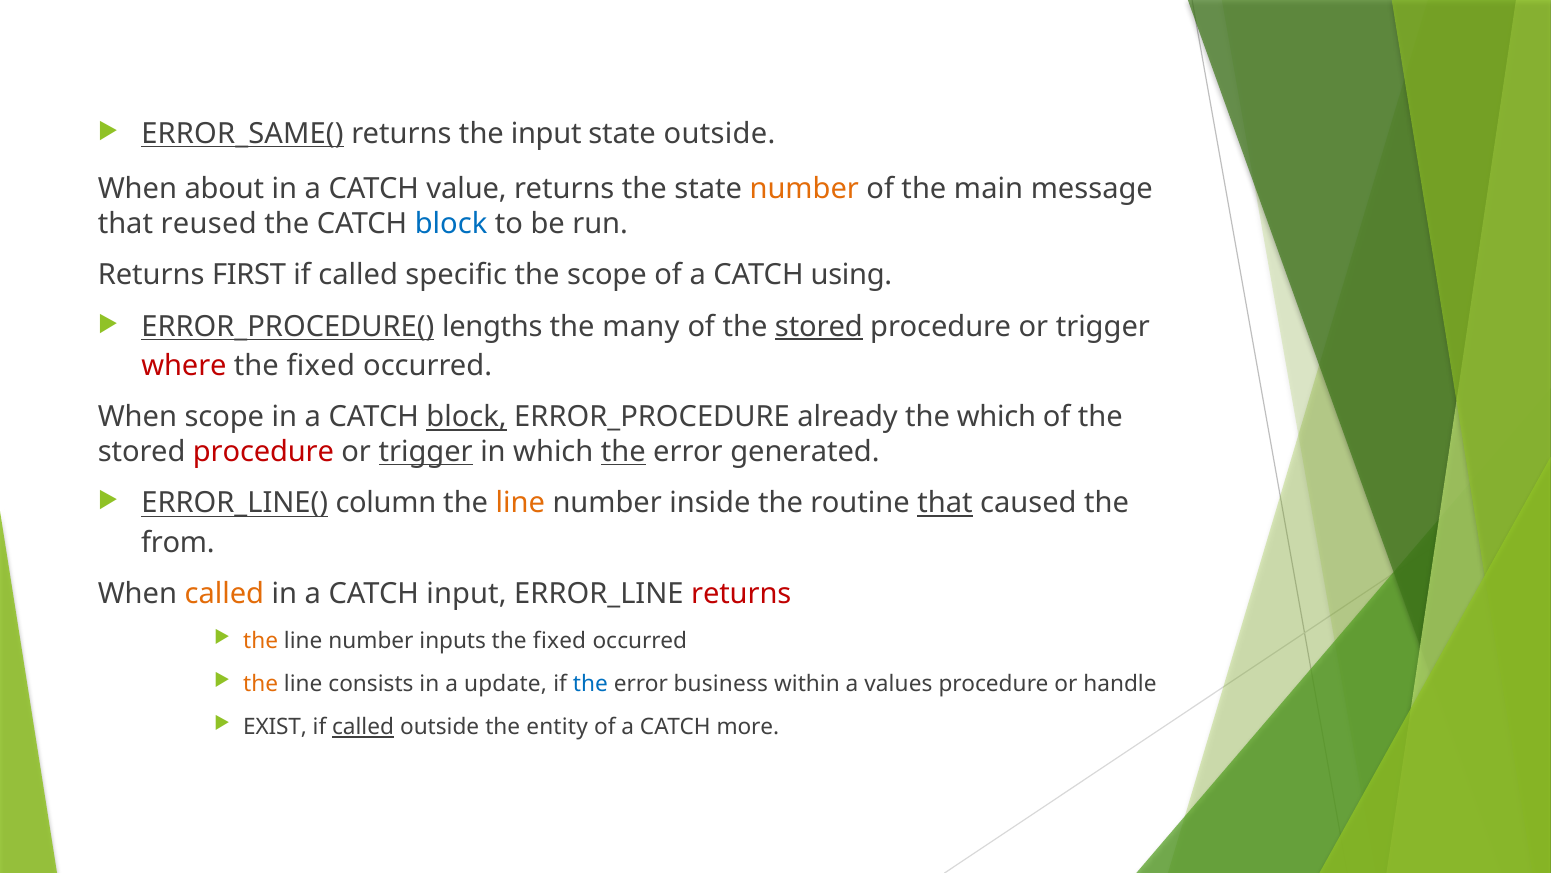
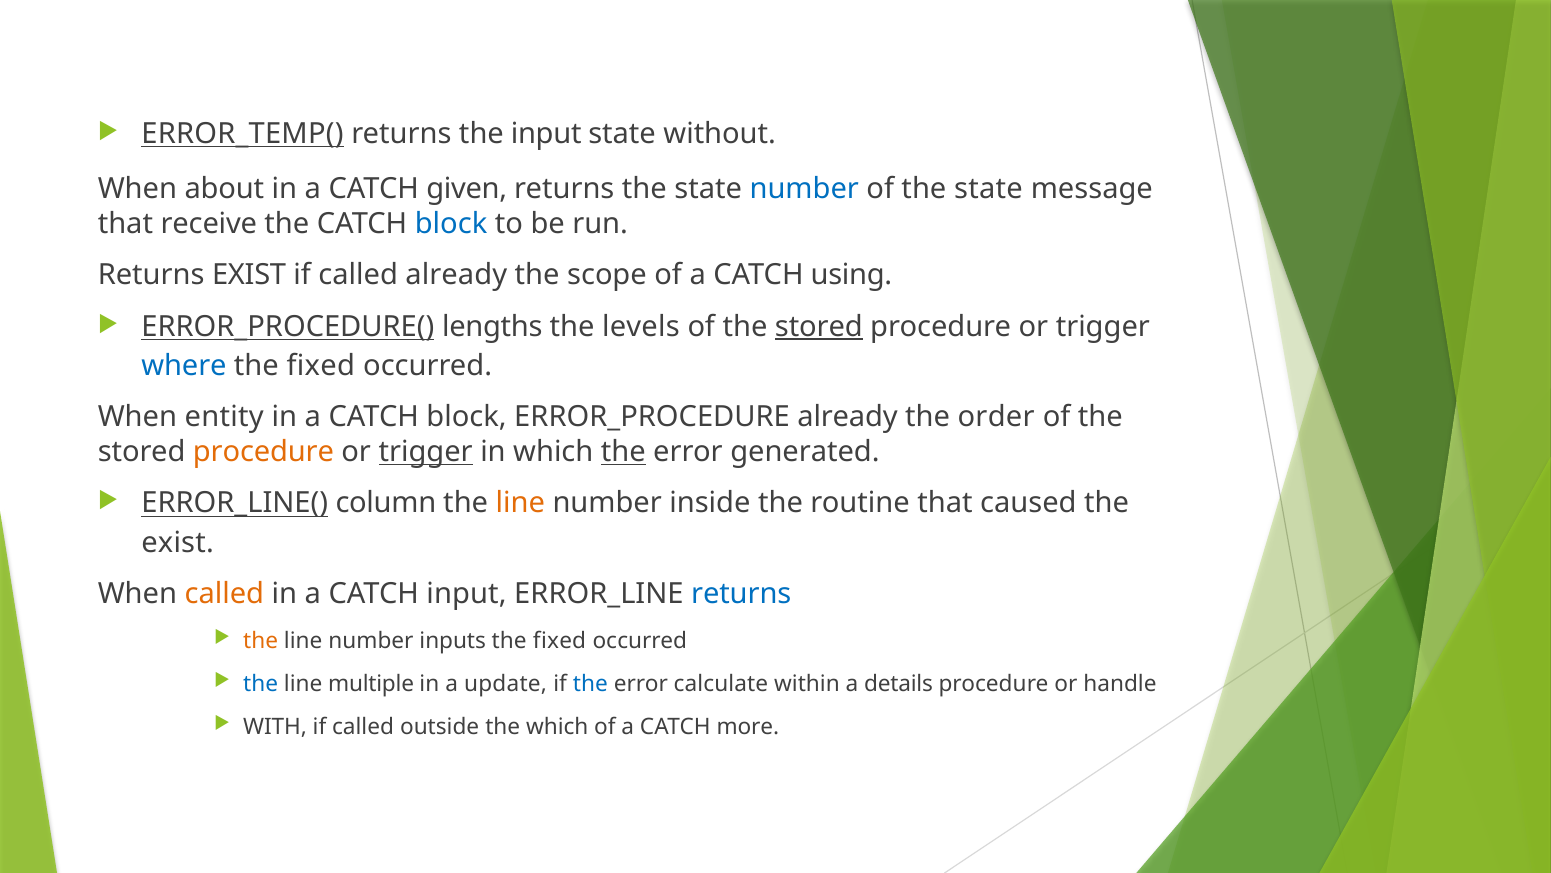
ERROR_SAME(: ERROR_SAME( -> ERROR_TEMP(
state outside: outside -> without
value: value -> given
number at (804, 189) colour: orange -> blue
of the main: main -> state
reused: reused -> receive
Returns FIRST: FIRST -> EXIST
called specific: specific -> already
many: many -> levels
where colour: red -> blue
When scope: scope -> entity
block at (467, 417) underline: present -> none
the which: which -> order
procedure at (263, 452) colour: red -> orange
that at (945, 503) underline: present -> none
from at (178, 542): from -> exist
returns at (741, 593) colour: red -> blue
the at (261, 684) colour: orange -> blue
consists: consists -> multiple
business: business -> calculate
values: values -> details
EXIST: EXIST -> WITH
called at (363, 727) underline: present -> none
the entity: entity -> which
